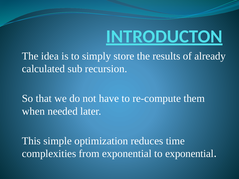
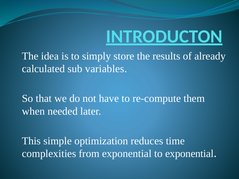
recursion: recursion -> variables
